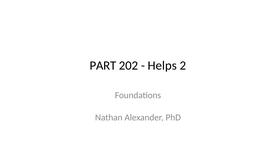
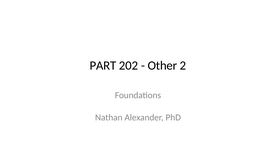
Helps: Helps -> Other
